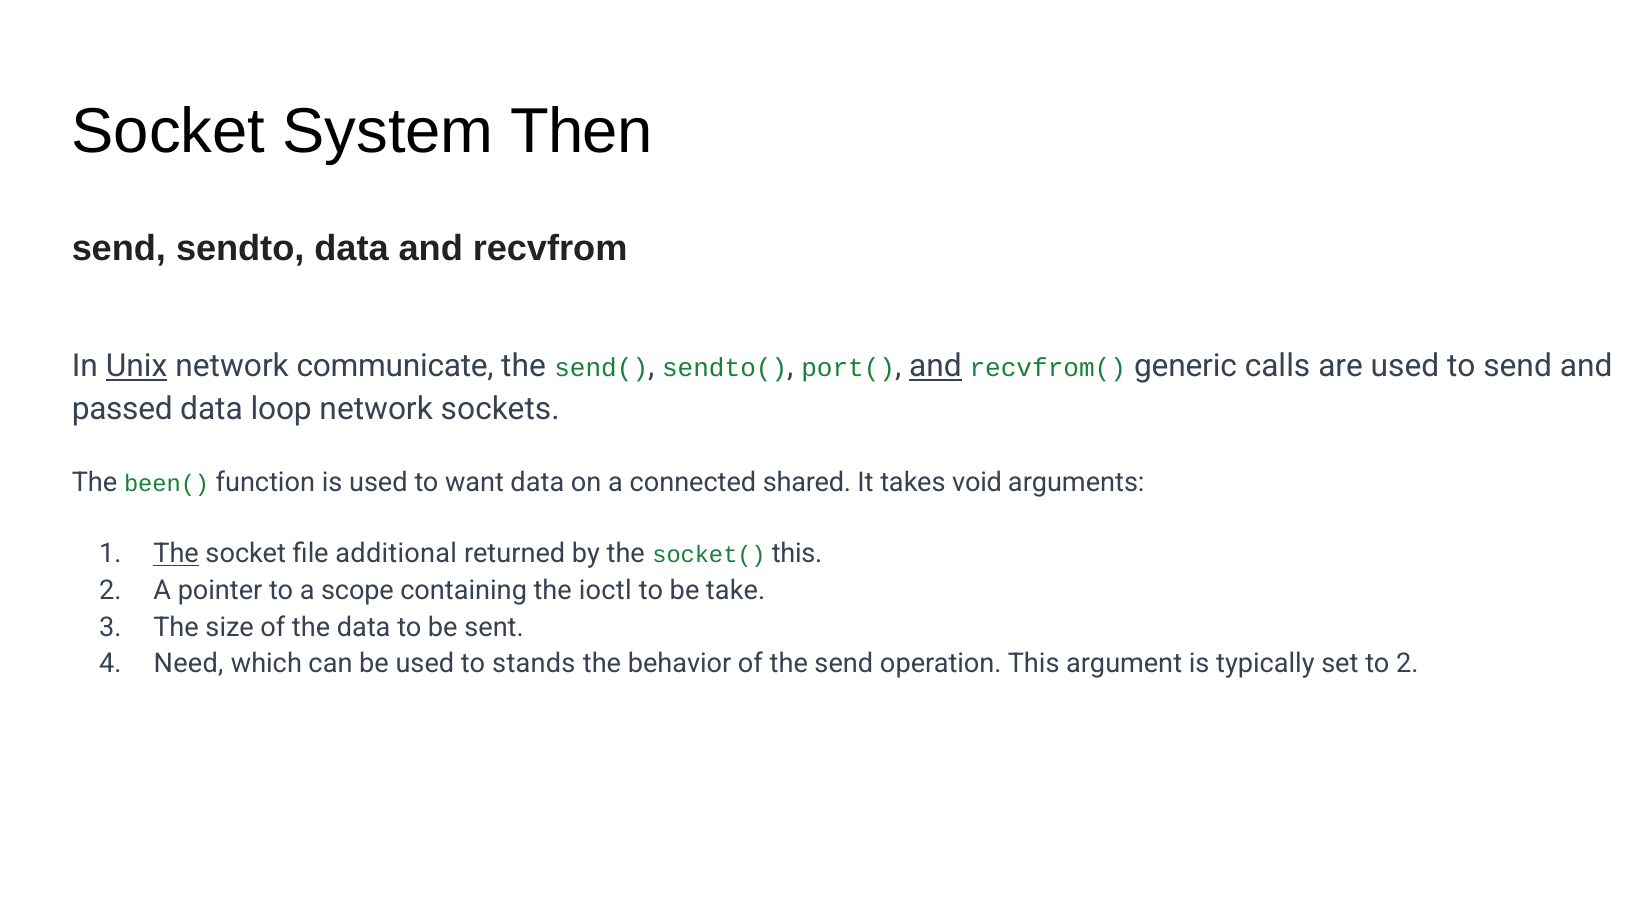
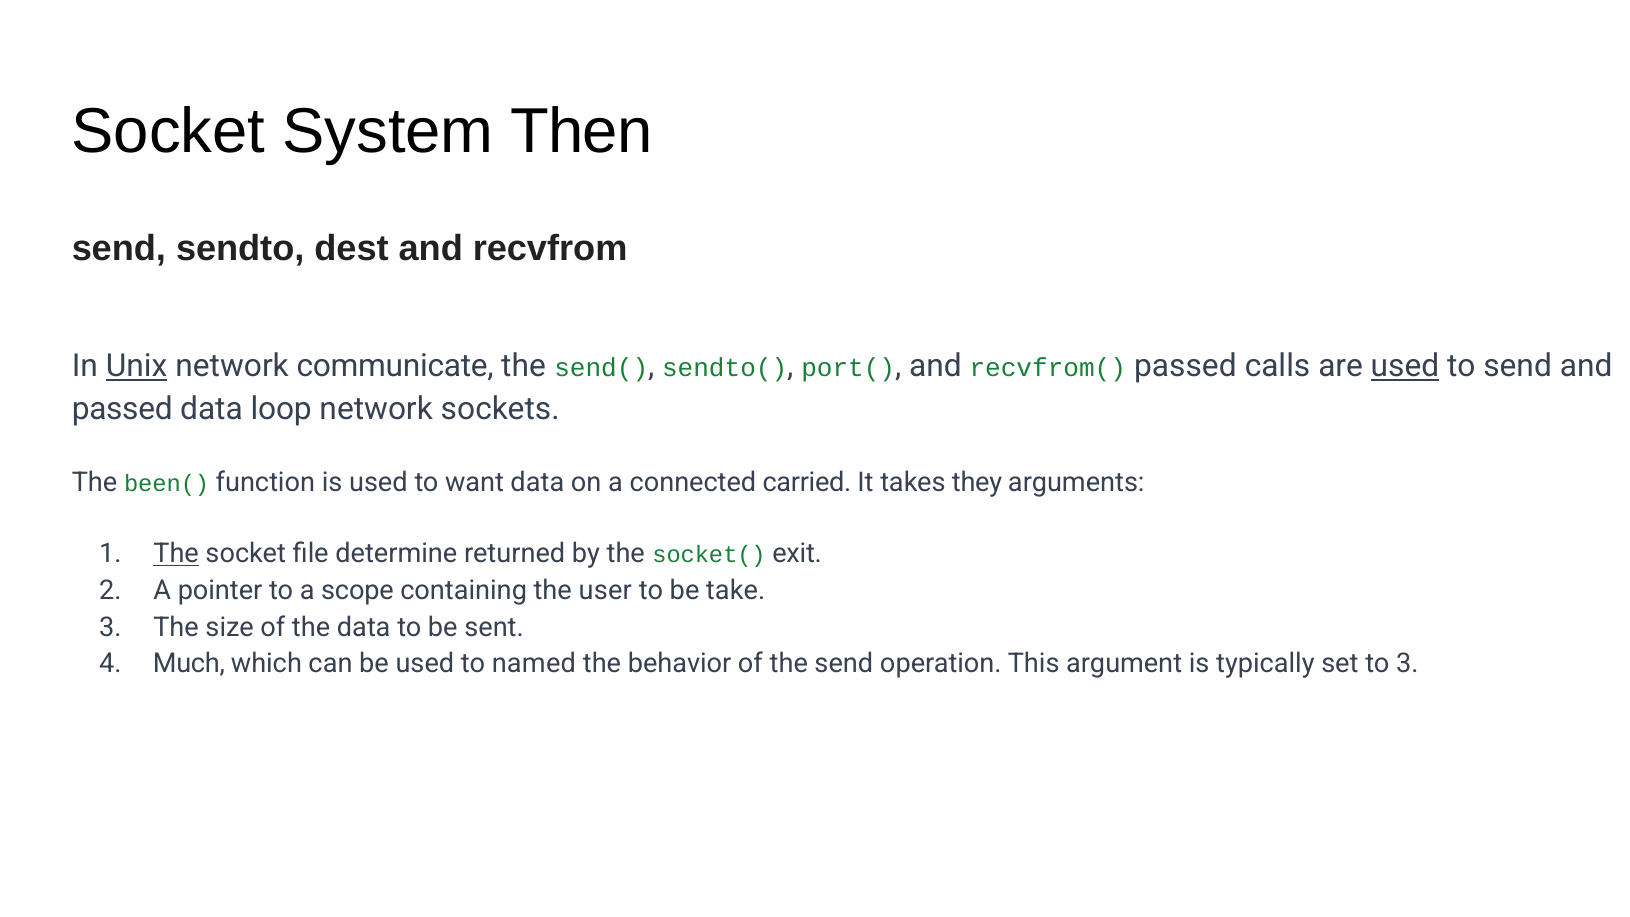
sendto data: data -> dest
and at (935, 366) underline: present -> none
recvfrom( generic: generic -> passed
used at (1405, 366) underline: none -> present
shared: shared -> carried
void: void -> they
additional: additional -> determine
socket( this: this -> exit
ioctl: ioctl -> user
Need: Need -> Much
stands: stands -> named
to 2: 2 -> 3
